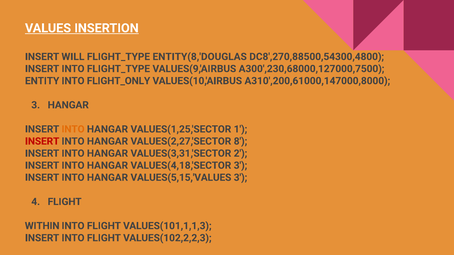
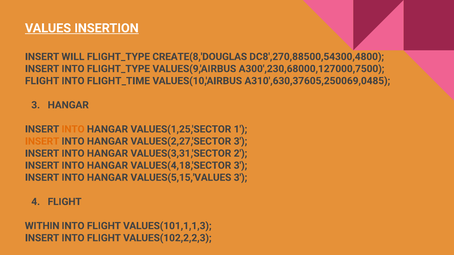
ENTITY(8,'DOUGLAS: ENTITY(8,'DOUGLAS -> CREATE(8,'DOUGLAS
ENTITY at (42, 81): ENTITY -> FLIGHT
FLIGHT_ONLY: FLIGHT_ONLY -> FLIGHT_TIME
A310',200,61000,147000,8000: A310',200,61000,147000,8000 -> A310',630,37605,250069,0485
INSERT at (42, 141) colour: red -> orange
VALUES(2,27,'SECTOR 8: 8 -> 3
